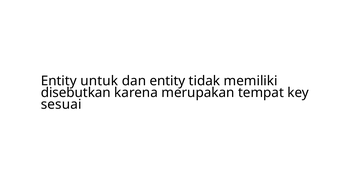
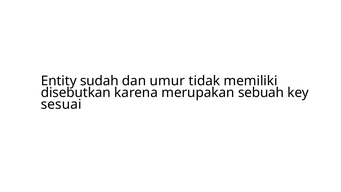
untuk: untuk -> sudah
dan entity: entity -> umur
tempat: tempat -> sebuah
